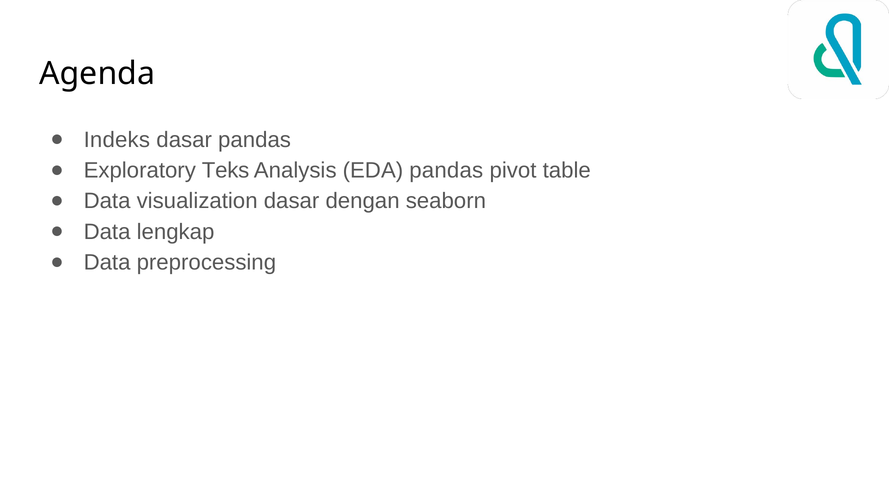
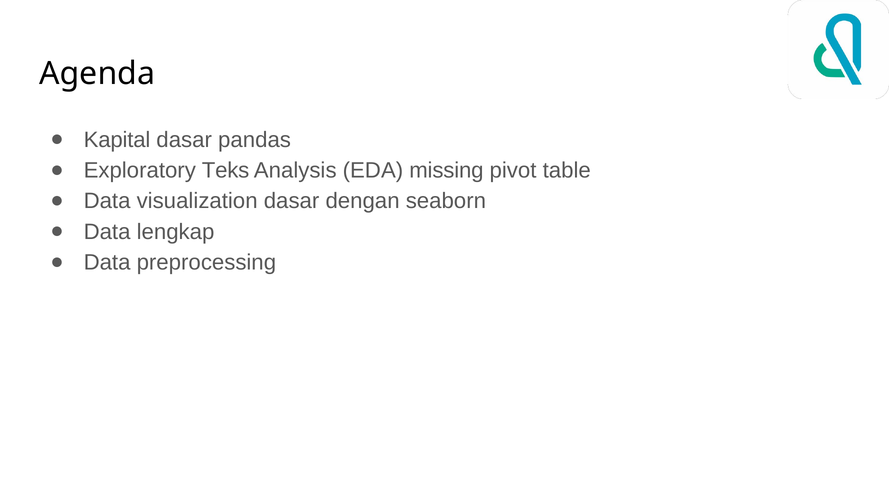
Indeks: Indeks -> Kapital
EDA pandas: pandas -> missing
